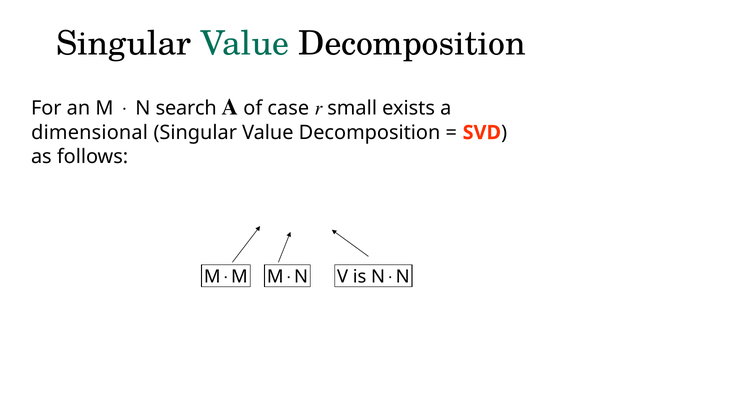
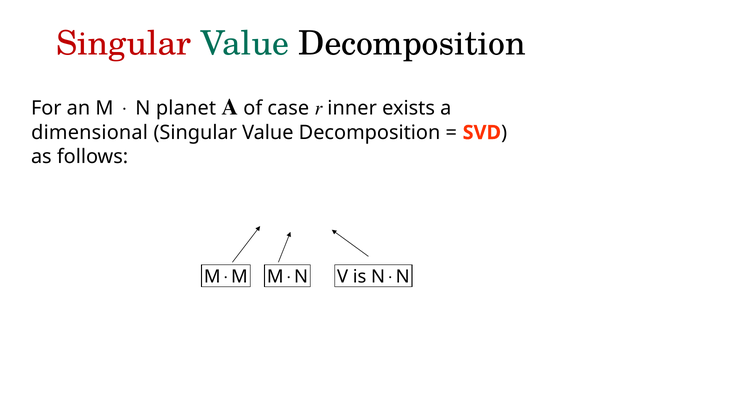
Singular at (124, 44) colour: black -> red
search: search -> planet
small: small -> inner
